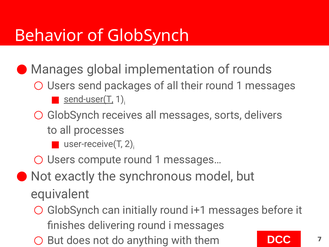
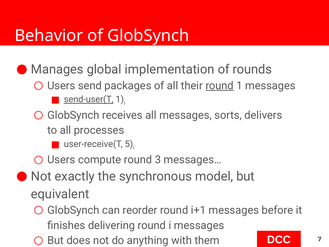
round at (220, 86) underline: none -> present
2: 2 -> 5
compute round 1: 1 -> 3
initially: initially -> reorder
